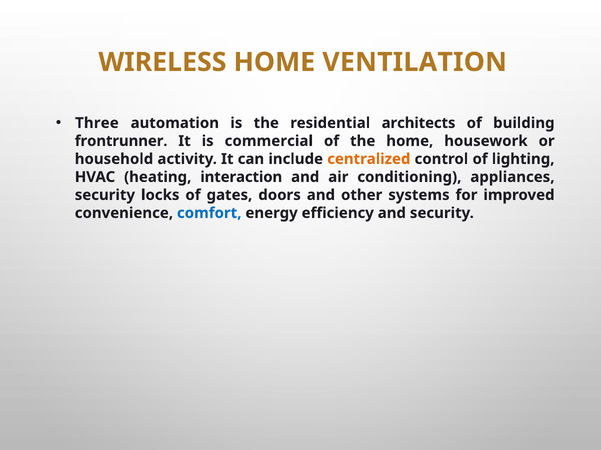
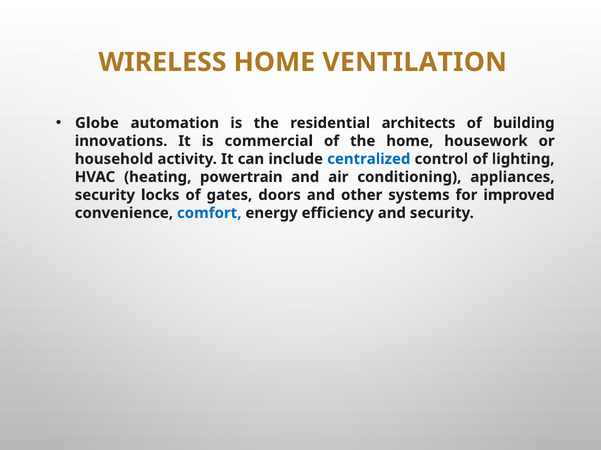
Three: Three -> Globe
frontrunner: frontrunner -> innovations
centralized colour: orange -> blue
interaction: interaction -> powertrain
